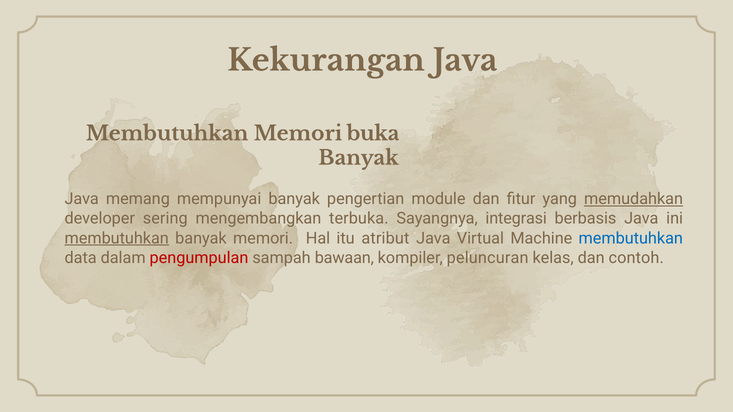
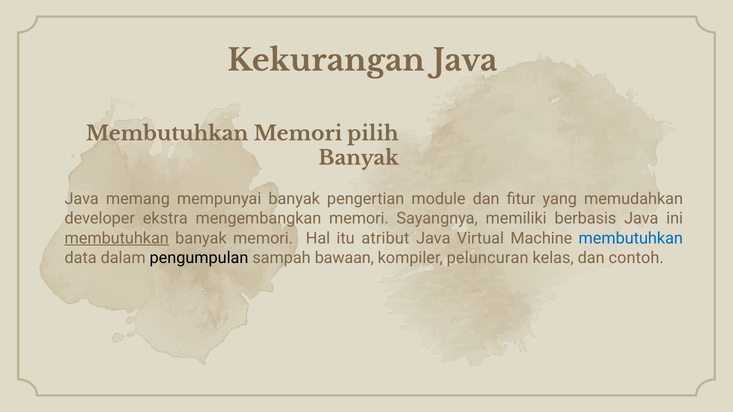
buka: buka -> pilih
memudahkan underline: present -> none
sering: sering -> ekstra
mengembangkan terbuka: terbuka -> memori
integrasi: integrasi -> memiliki
pengumpulan colour: red -> black
